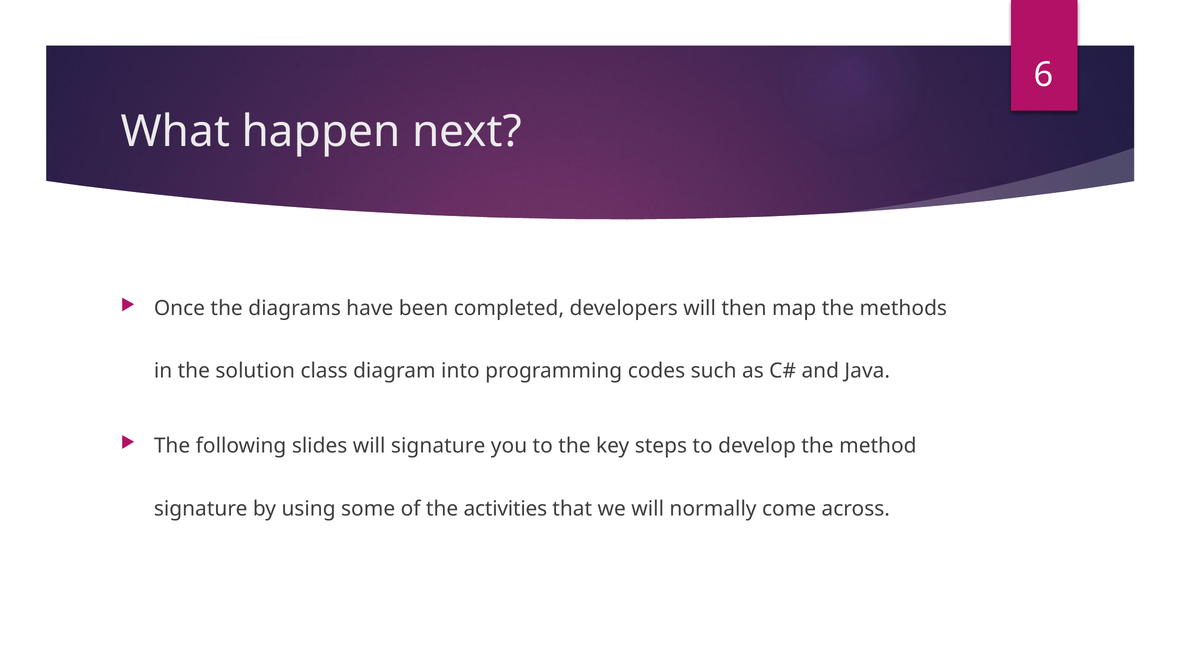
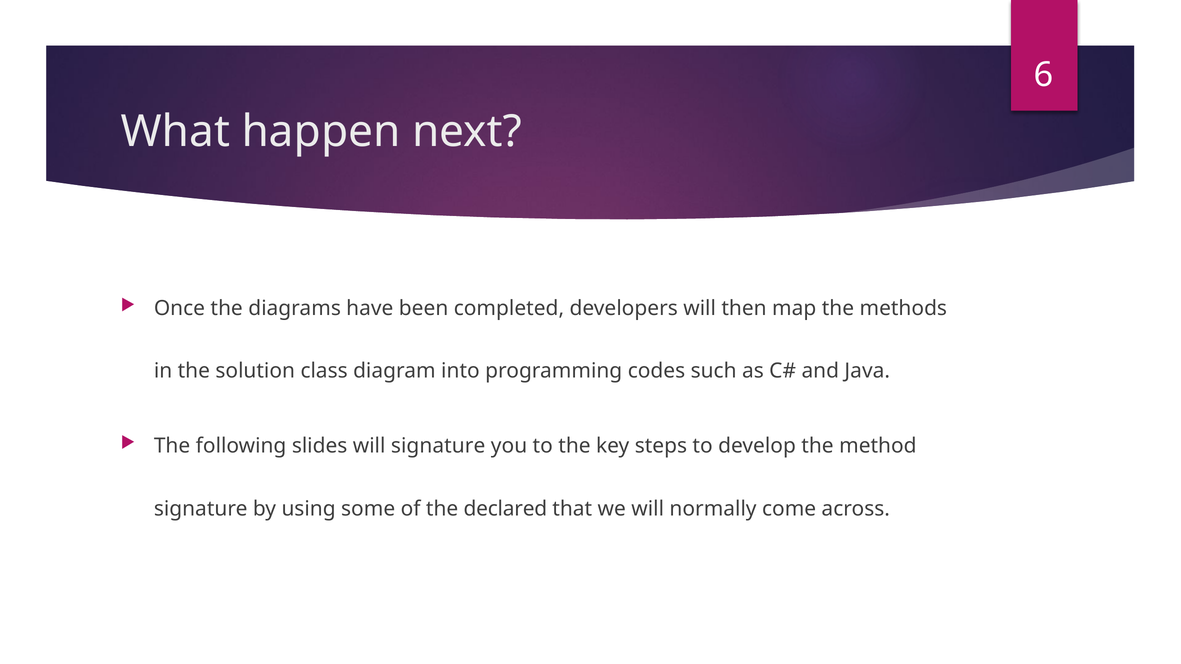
activities: activities -> declared
